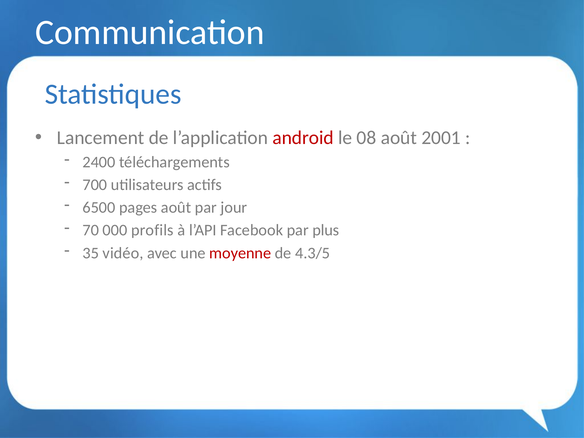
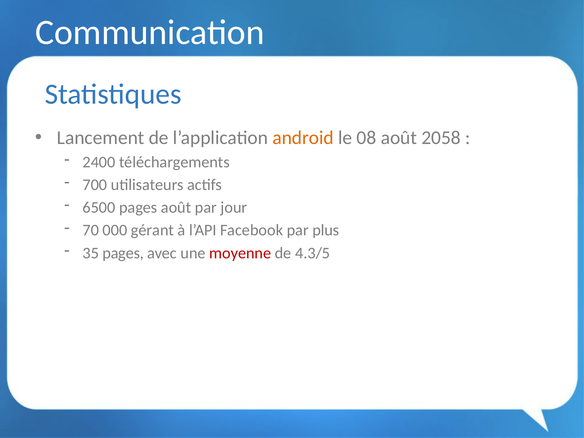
android colour: red -> orange
2001: 2001 -> 2058
profils: profils -> gérant
35 vidéo: vidéo -> pages
